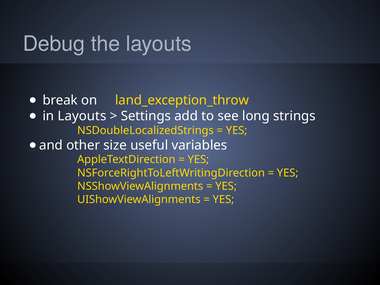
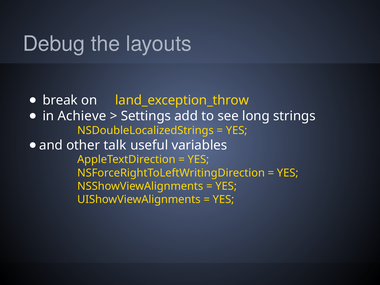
in Layouts: Layouts -> Achieve
size: size -> talk
